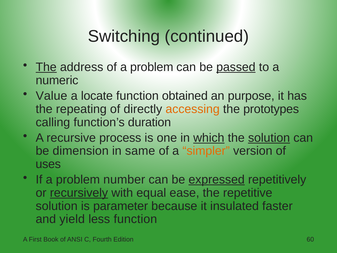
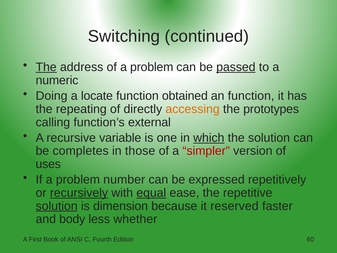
Value: Value -> Doing
an purpose: purpose -> function
duration: duration -> external
process: process -> variable
solution at (269, 138) underline: present -> none
dimension: dimension -> completes
same: same -> those
simpler colour: orange -> red
expressed underline: present -> none
equal underline: none -> present
solution at (57, 206) underline: none -> present
parameter: parameter -> dimension
insulated: insulated -> reserved
yield: yield -> body
less function: function -> whether
